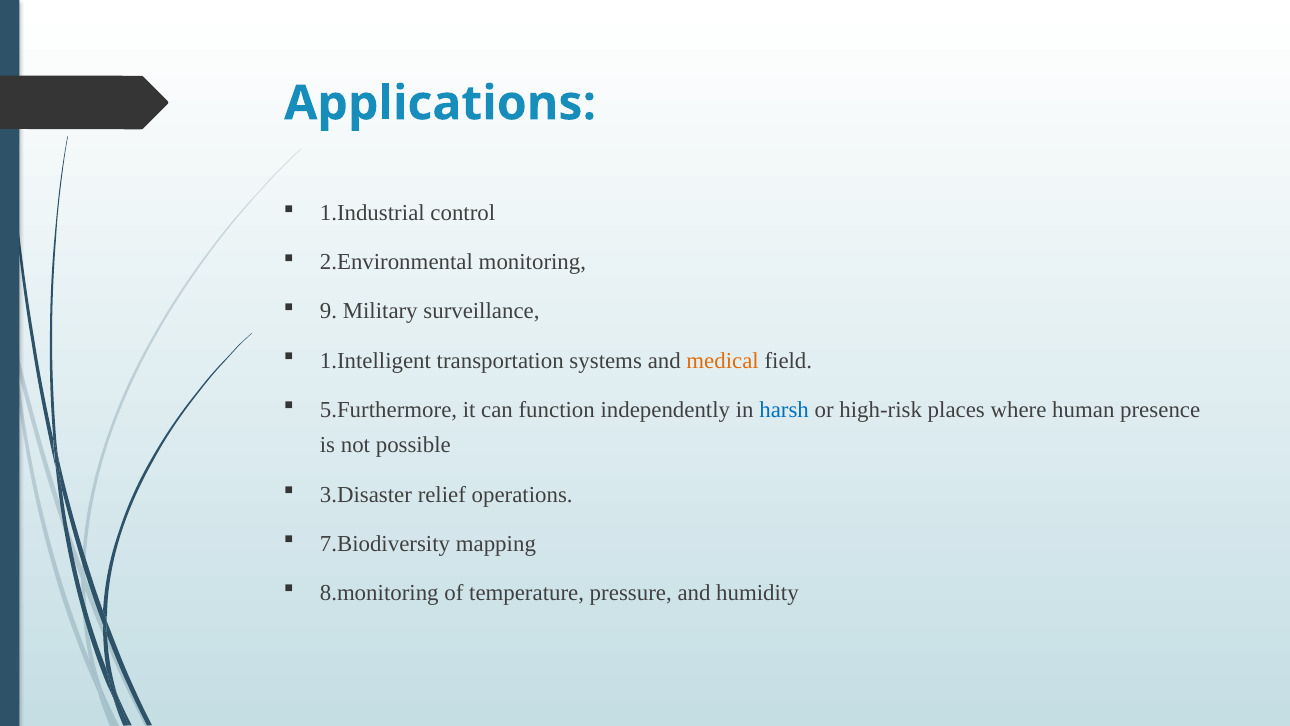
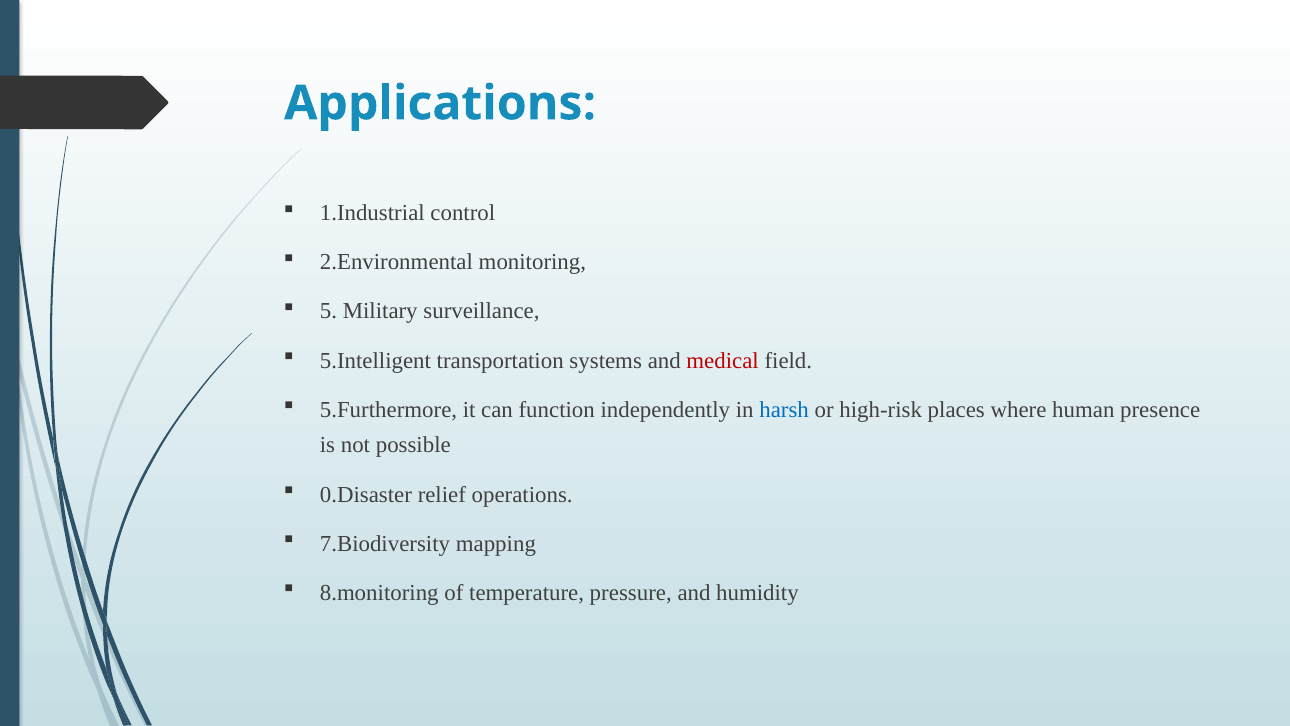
9: 9 -> 5
1.Intelligent: 1.Intelligent -> 5.Intelligent
medical colour: orange -> red
3.Disaster: 3.Disaster -> 0.Disaster
